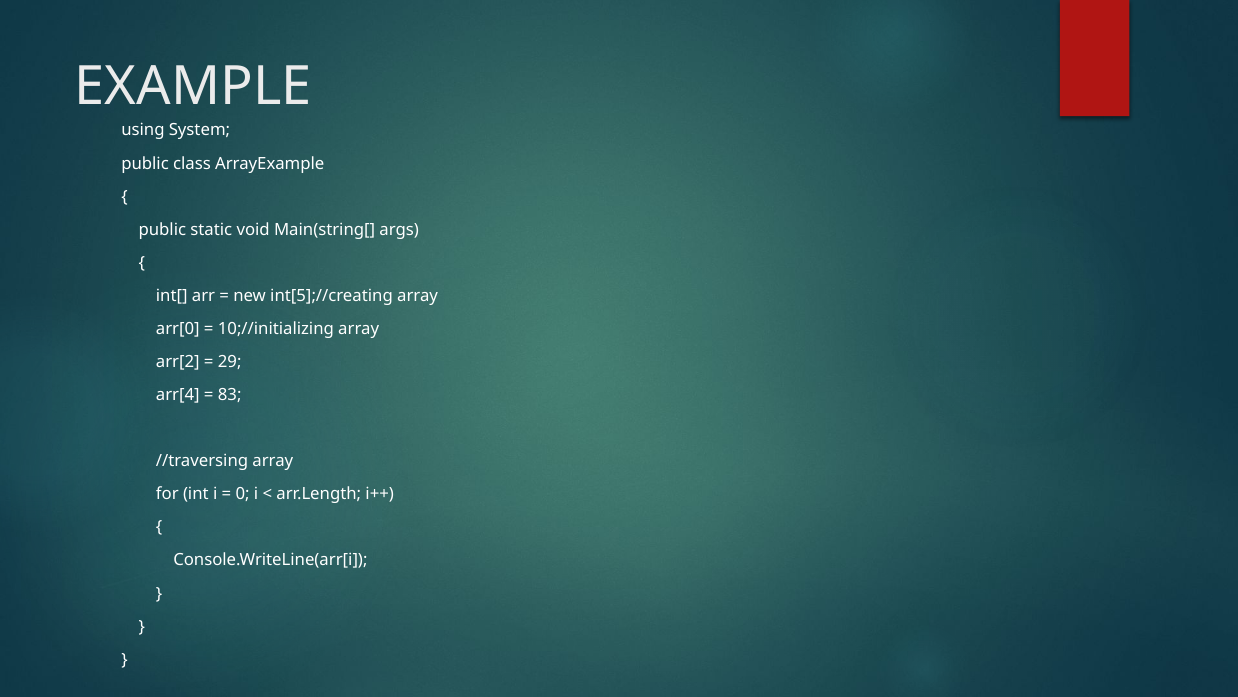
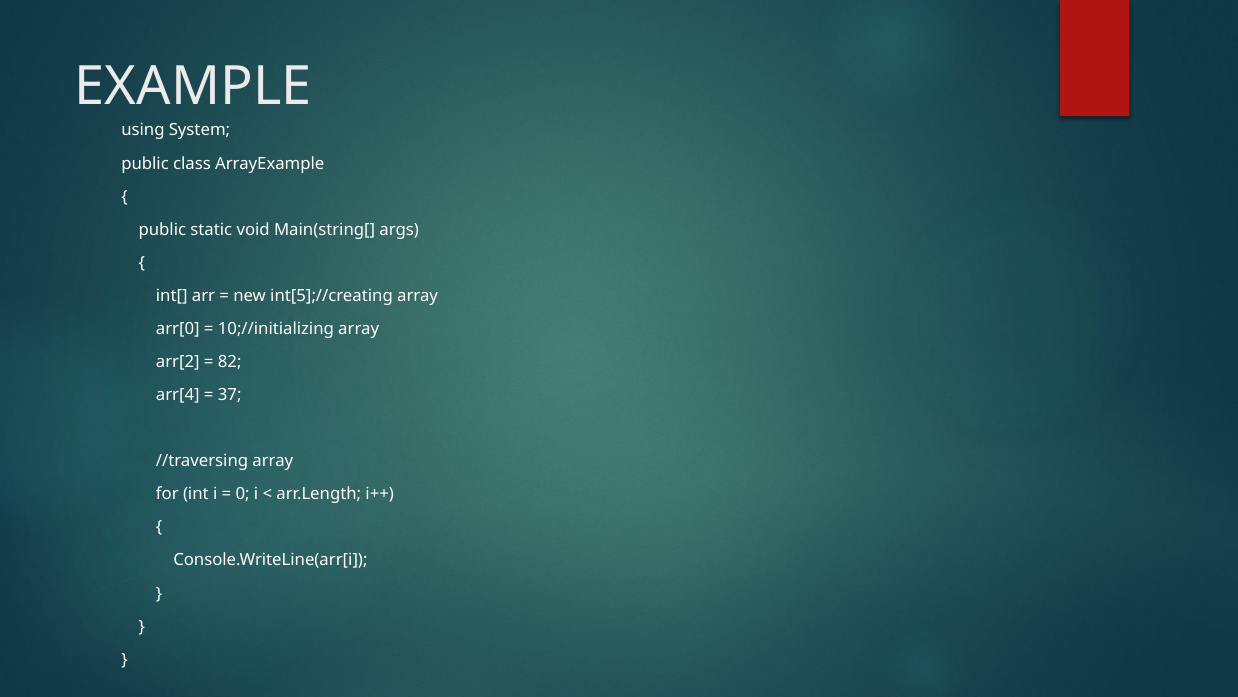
29: 29 -> 82
83: 83 -> 37
